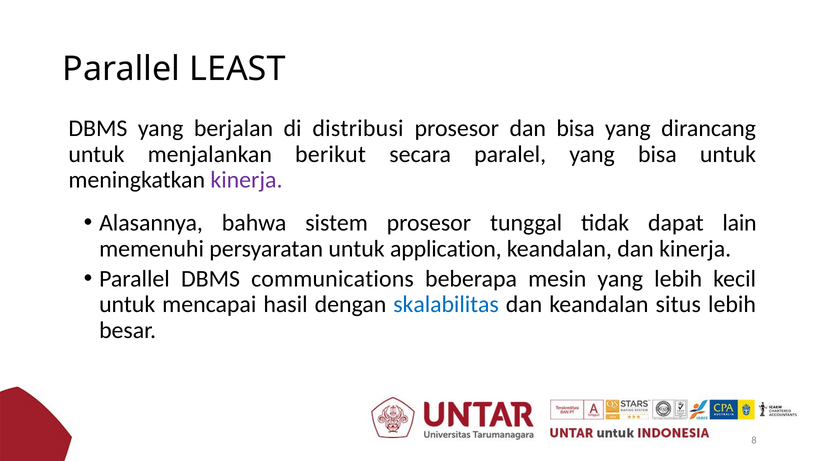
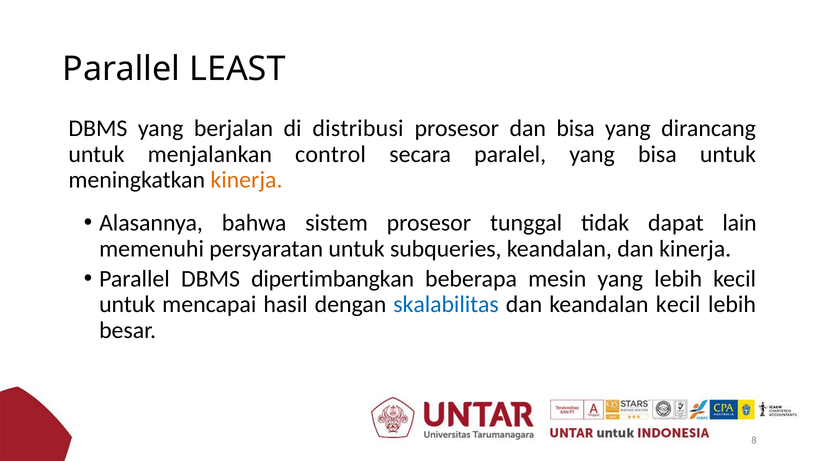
berikut: berikut -> control
kinerja at (246, 180) colour: purple -> orange
application: application -> subqueries
communications: communications -> dipertimbangkan
keandalan situs: situs -> kecil
